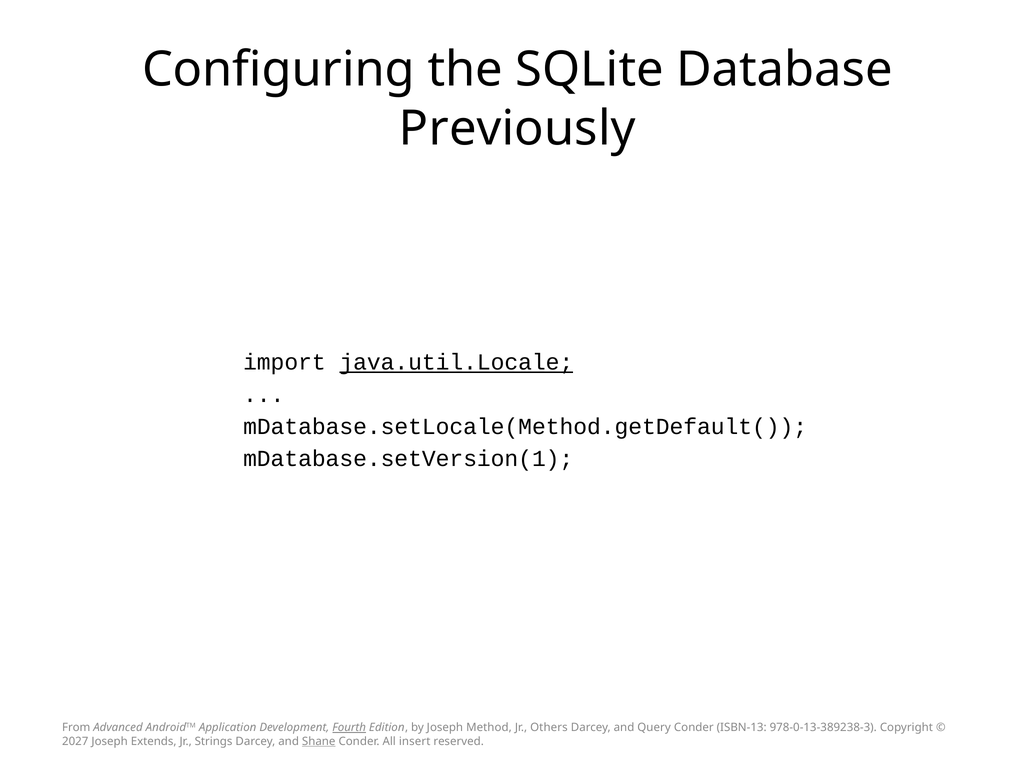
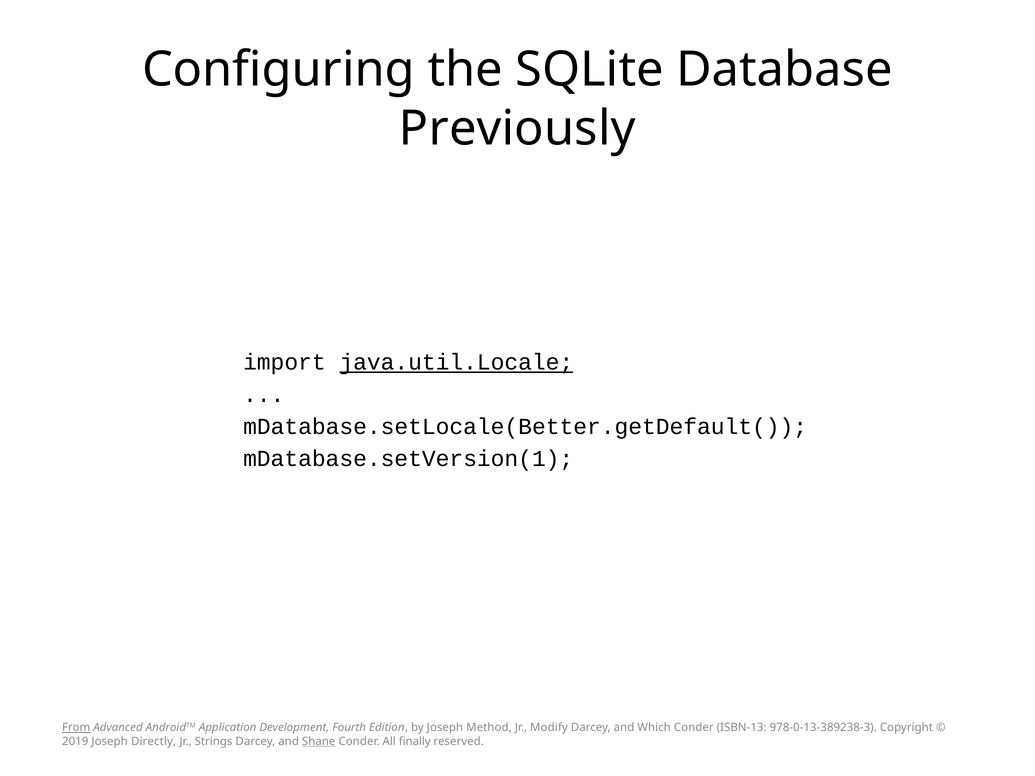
mDatabase.setLocale(Method.getDefault(: mDatabase.setLocale(Method.getDefault( -> mDatabase.setLocale(Better.getDefault(
From underline: none -> present
Fourth underline: present -> none
Others: Others -> Modify
Query: Query -> Which
2027: 2027 -> 2019
Extends: Extends -> Directly
insert: insert -> finally
